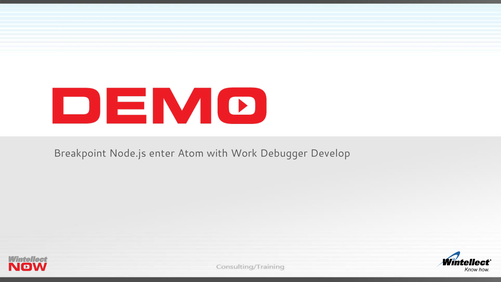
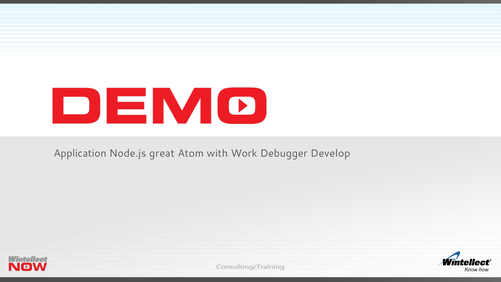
Breakpoint: Breakpoint -> Application
enter: enter -> great
